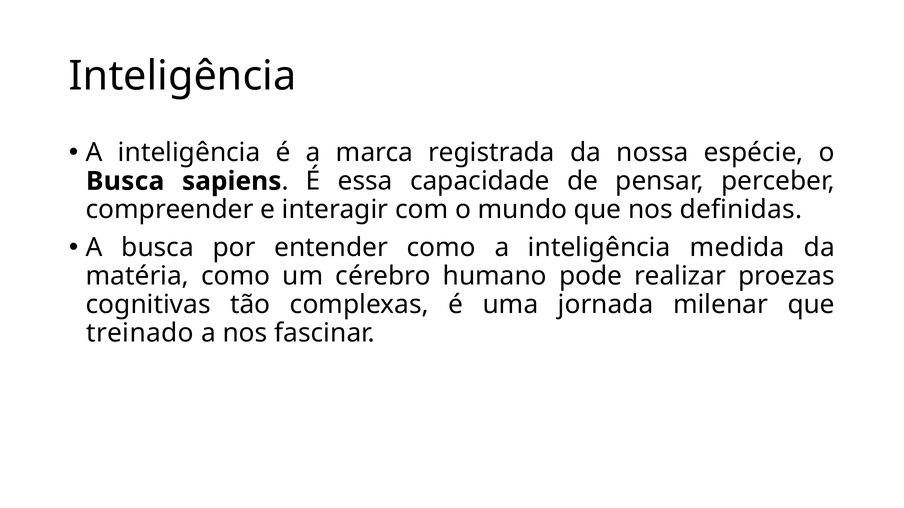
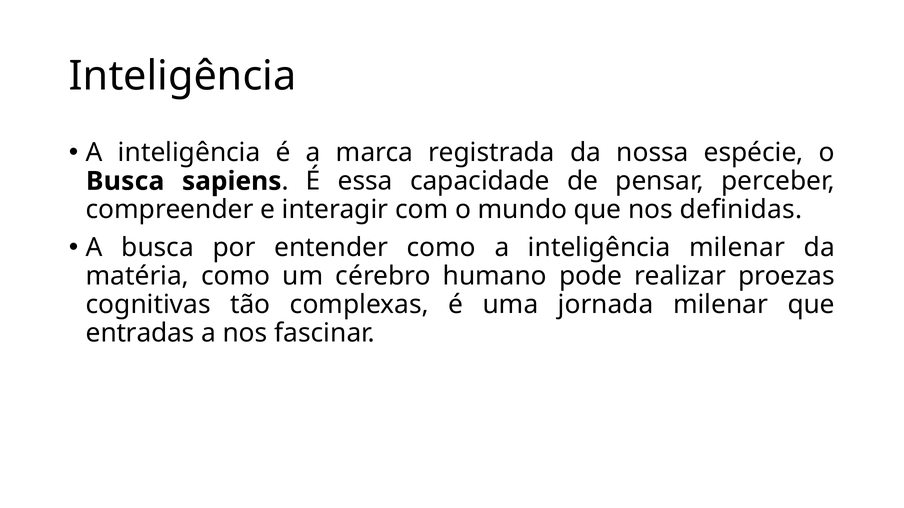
inteligência medida: medida -> milenar
treinado: treinado -> entradas
